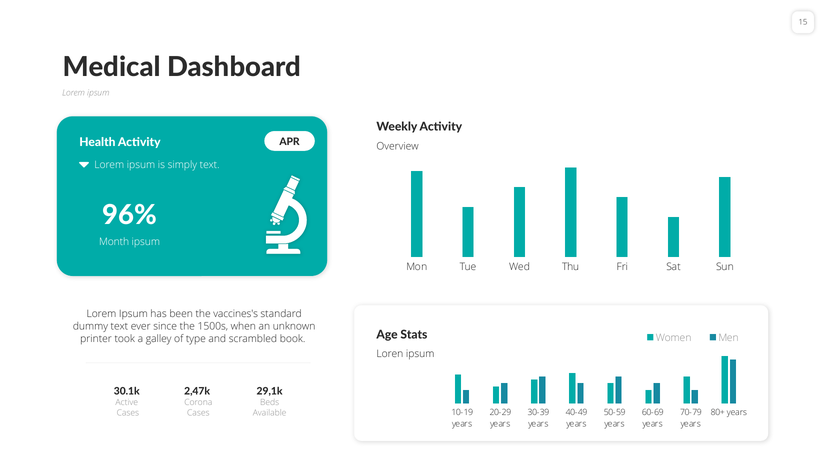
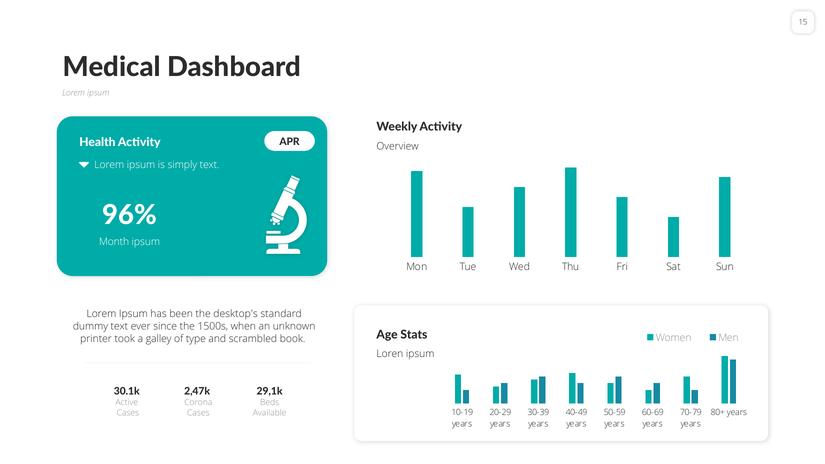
vaccines's: vaccines's -> desktop's
